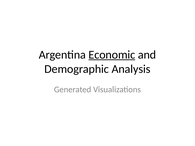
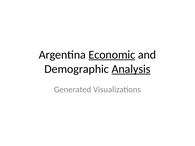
Analysis underline: none -> present
